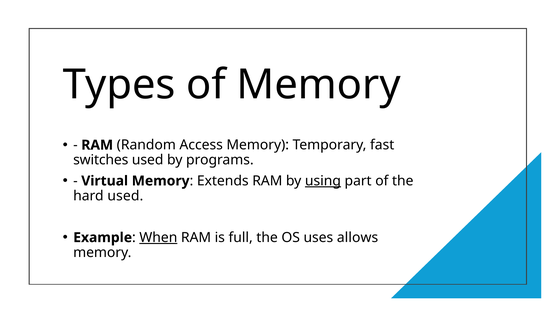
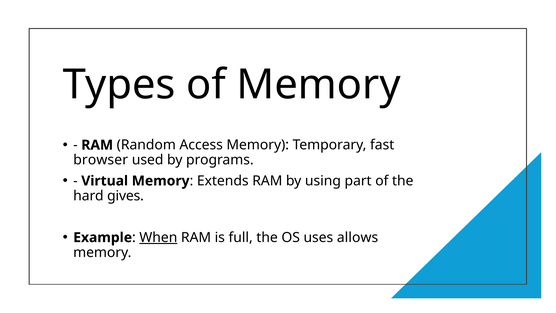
switches: switches -> browser
using underline: present -> none
hard used: used -> gives
